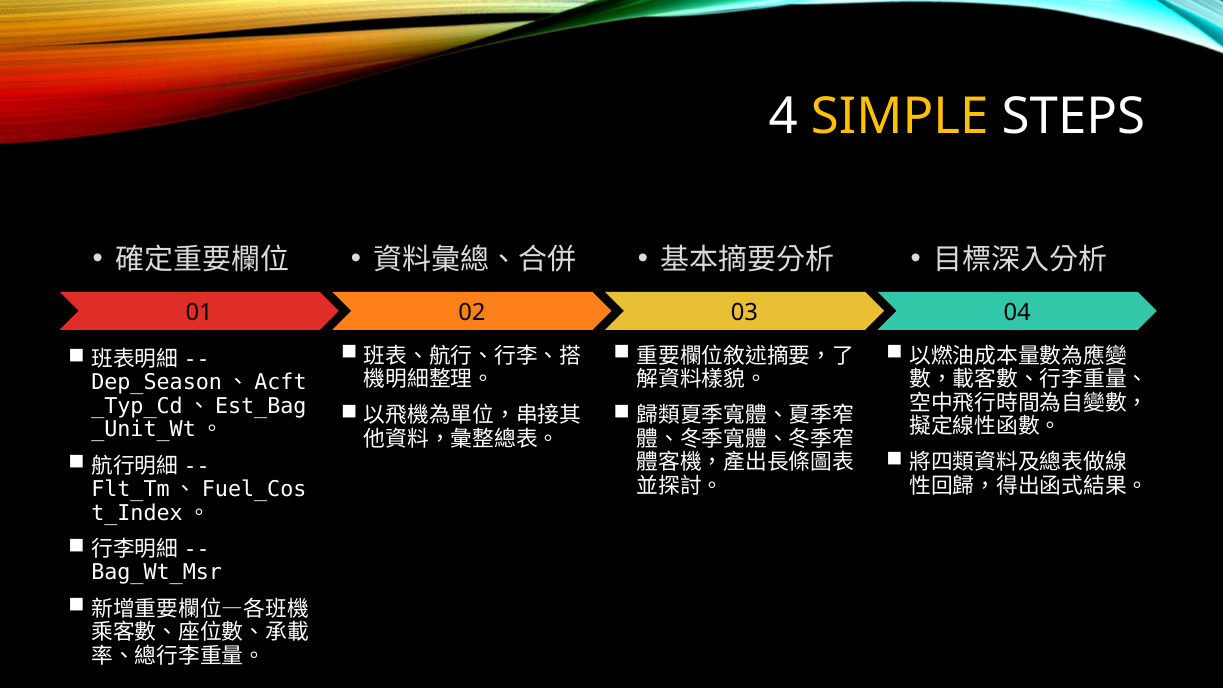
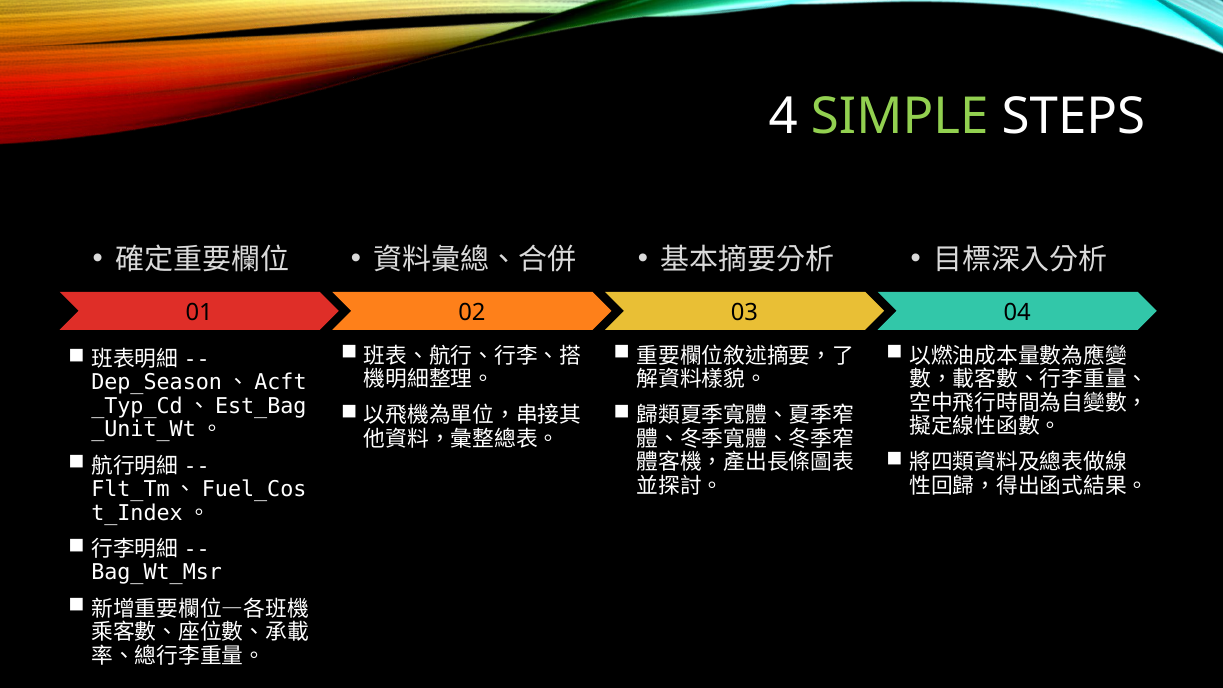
SIMPLE colour: yellow -> light green
